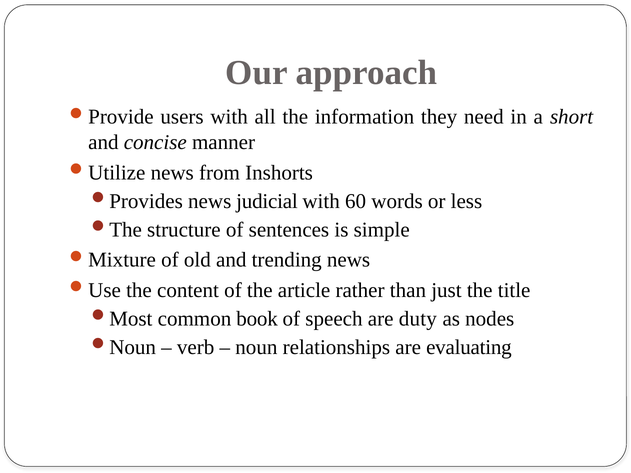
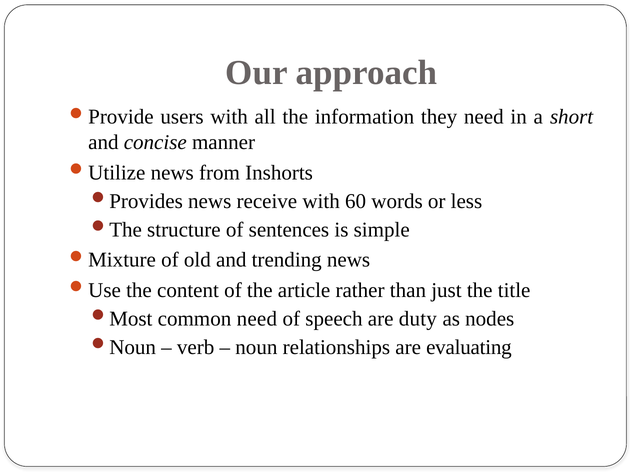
judicial: judicial -> receive
common book: book -> need
